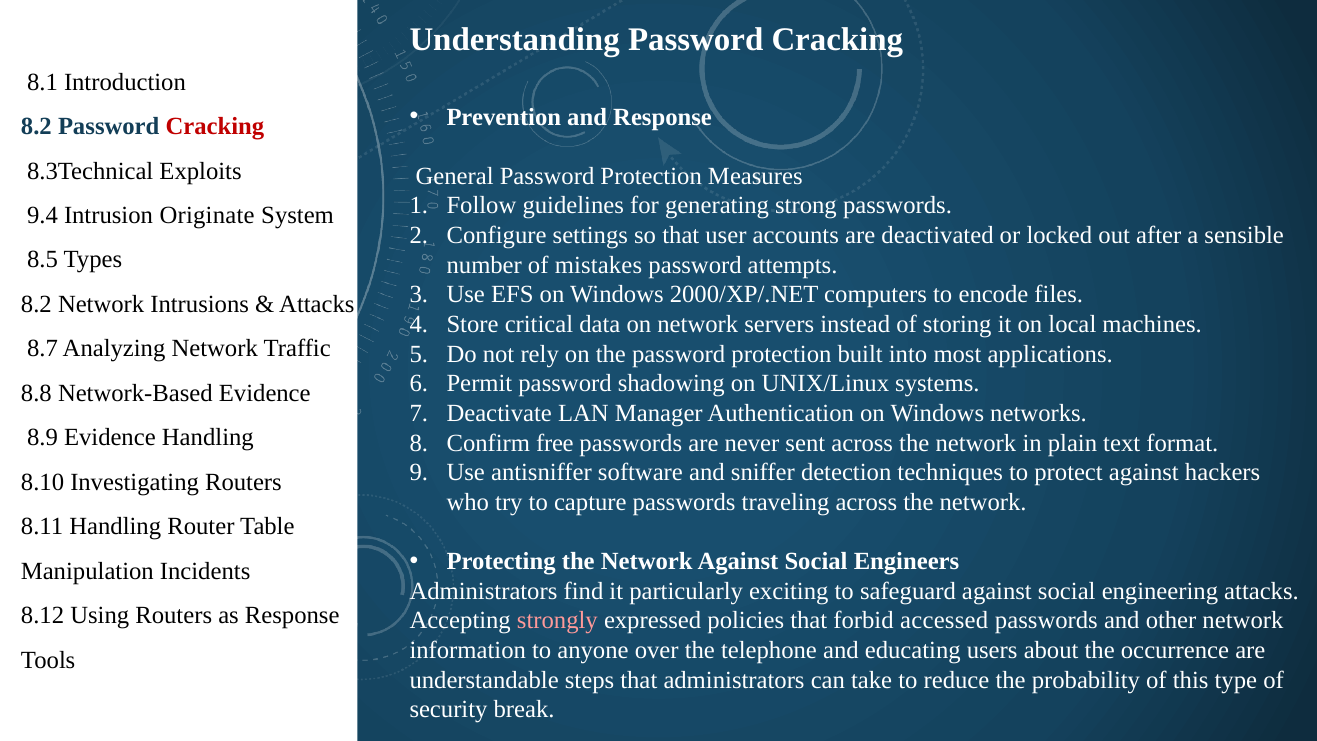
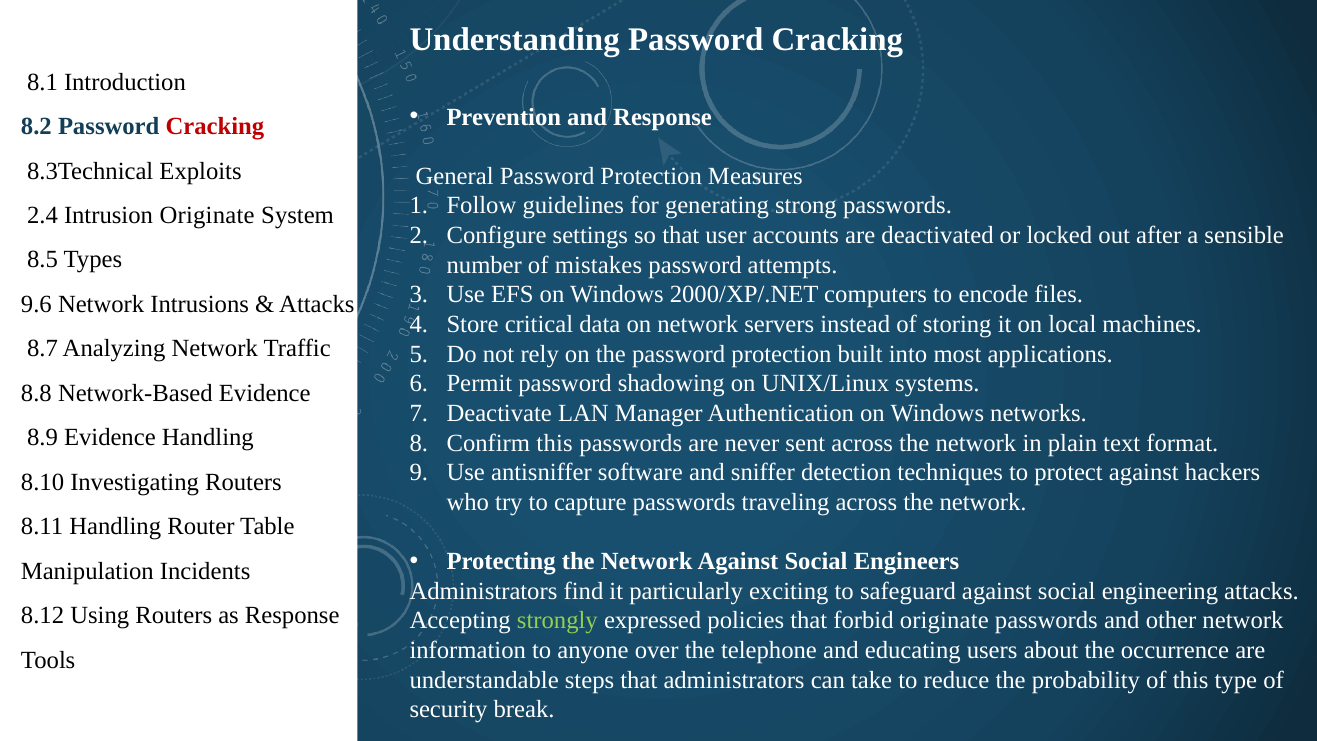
9.4: 9.4 -> 2.4
8.2 at (36, 304): 8.2 -> 9.6
Confirm free: free -> this
strongly colour: pink -> light green
forbid accessed: accessed -> originate
